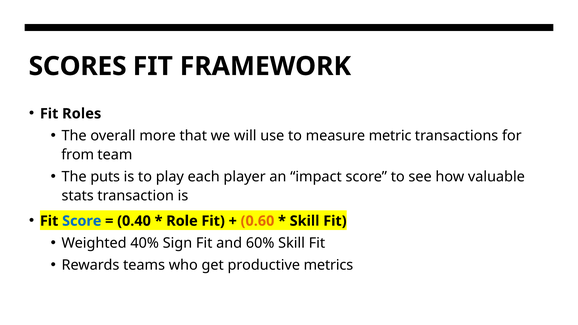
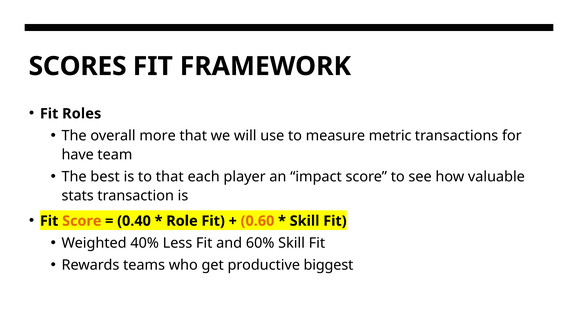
from: from -> have
puts: puts -> best
to play: play -> that
Score at (82, 221) colour: blue -> orange
Sign: Sign -> Less
metrics: metrics -> biggest
